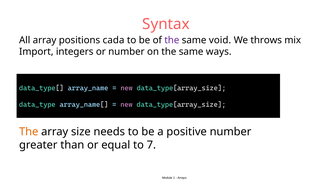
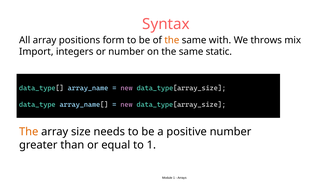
cada: cada -> form
the at (172, 40) colour: purple -> orange
void: void -> with
ways: ways -> static
to 7: 7 -> 1
